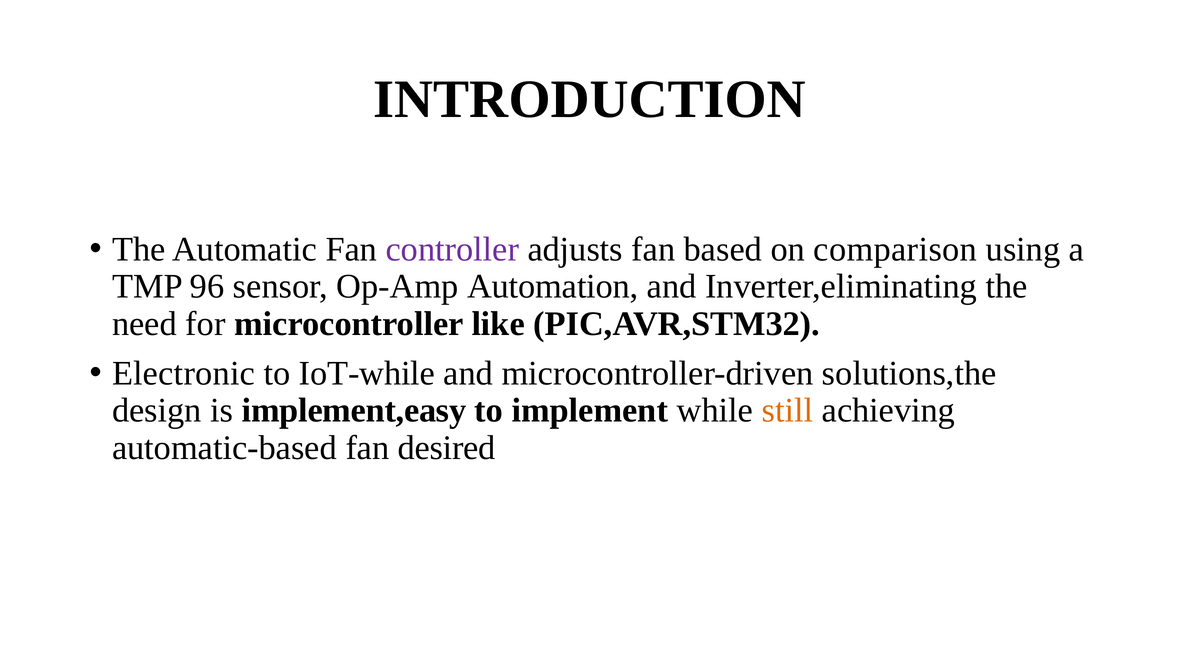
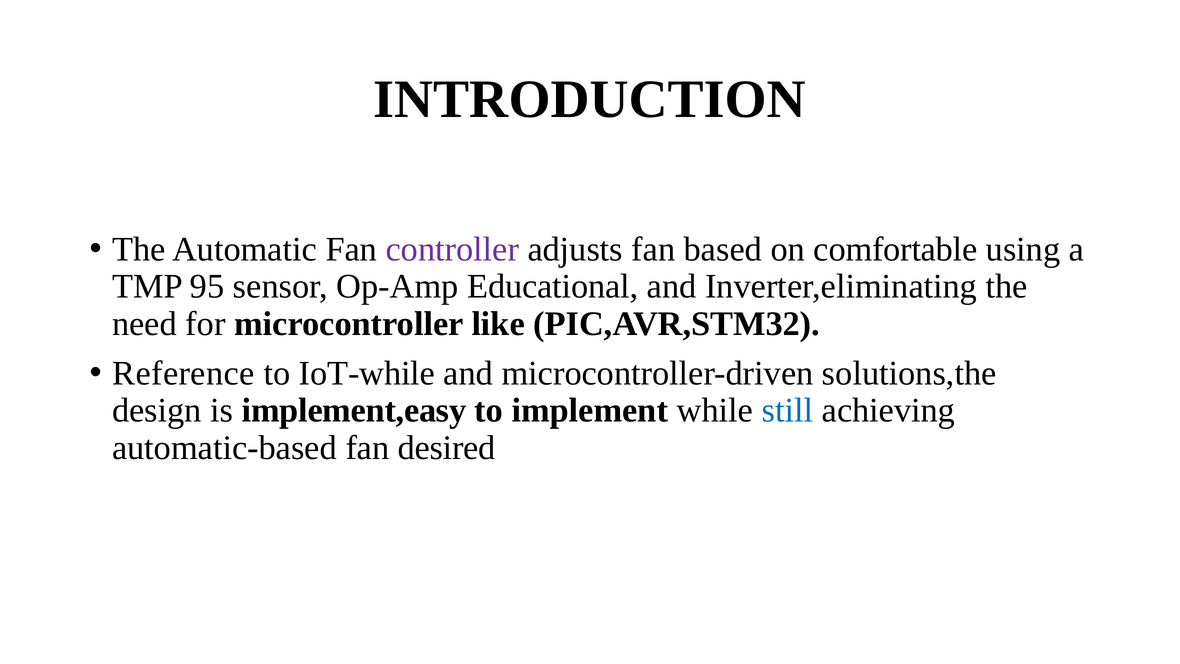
comparison: comparison -> comfortable
96: 96 -> 95
Automation: Automation -> Educational
Electronic: Electronic -> Reference
still colour: orange -> blue
